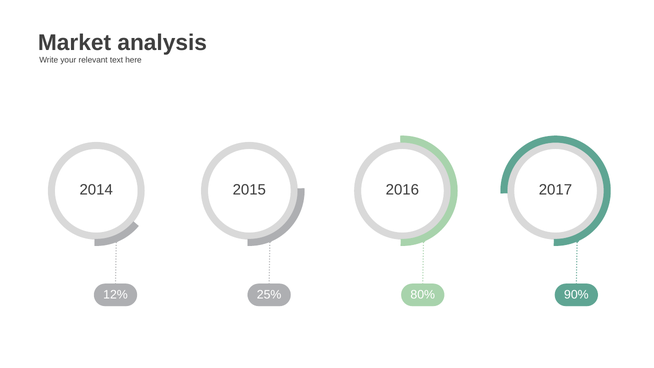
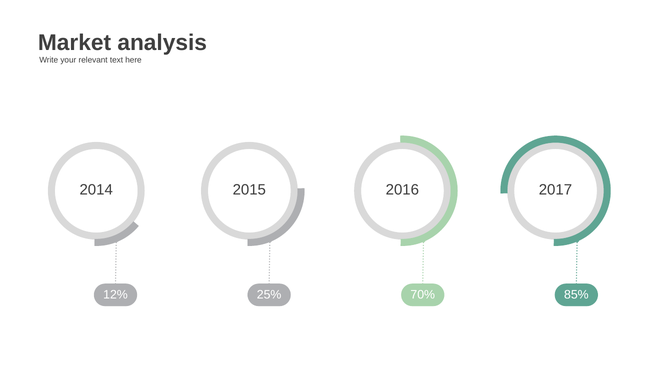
80%: 80% -> 70%
90%: 90% -> 85%
